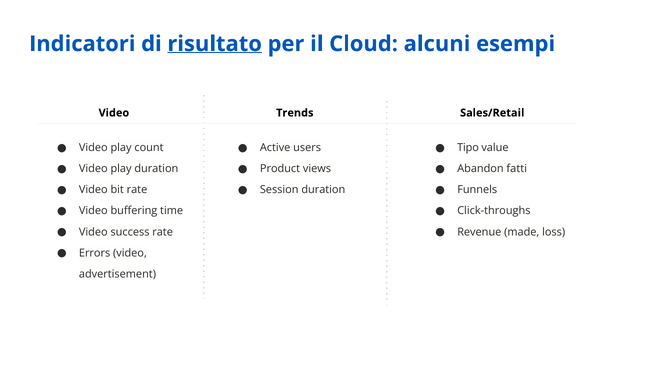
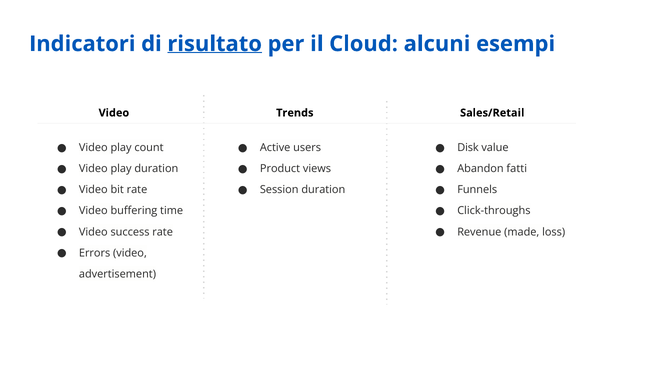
Tipo: Tipo -> Disk
